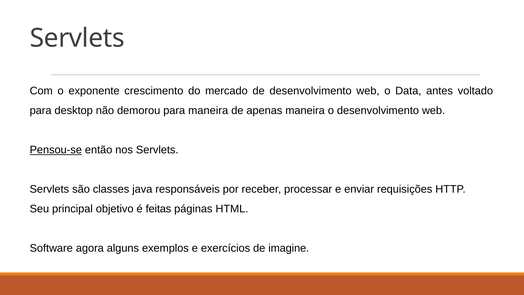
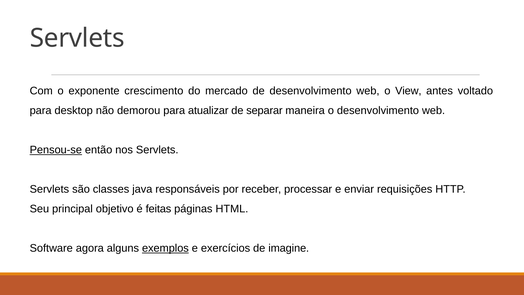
Data: Data -> View
para maneira: maneira -> atualizar
apenas: apenas -> separar
exemplos underline: none -> present
